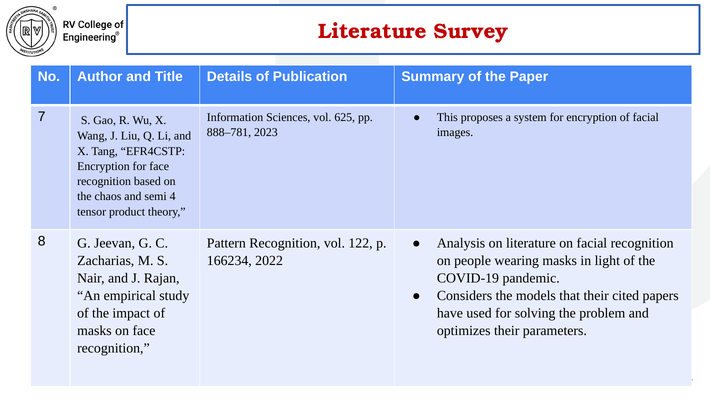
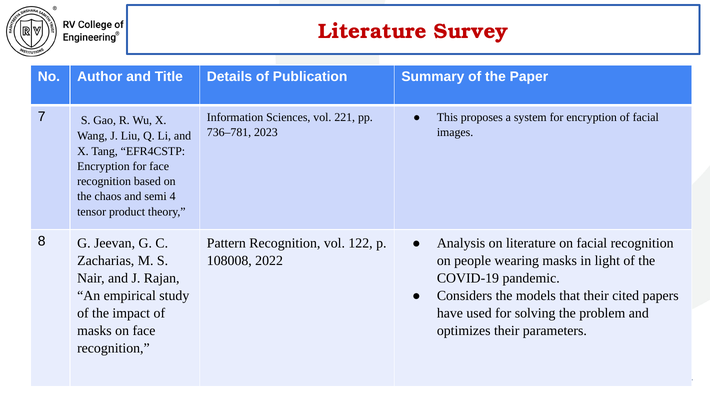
625: 625 -> 221
888–781: 888–781 -> 736–781
166234: 166234 -> 108008
